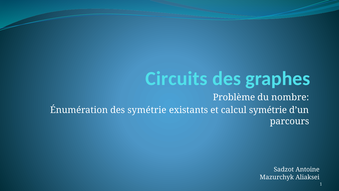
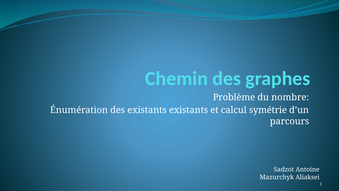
Circuits: Circuits -> Chemin
des symétrie: symétrie -> existants
